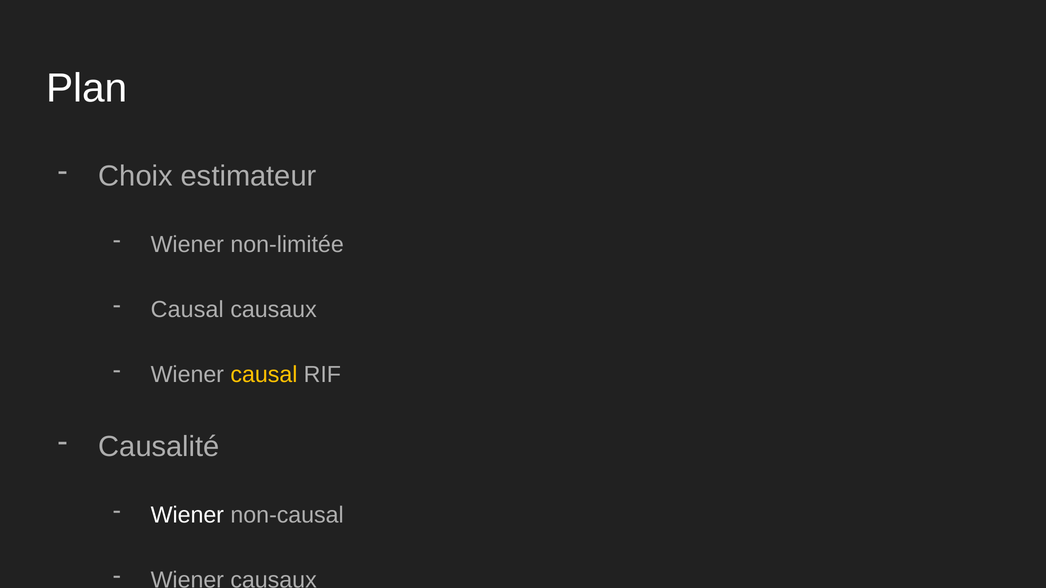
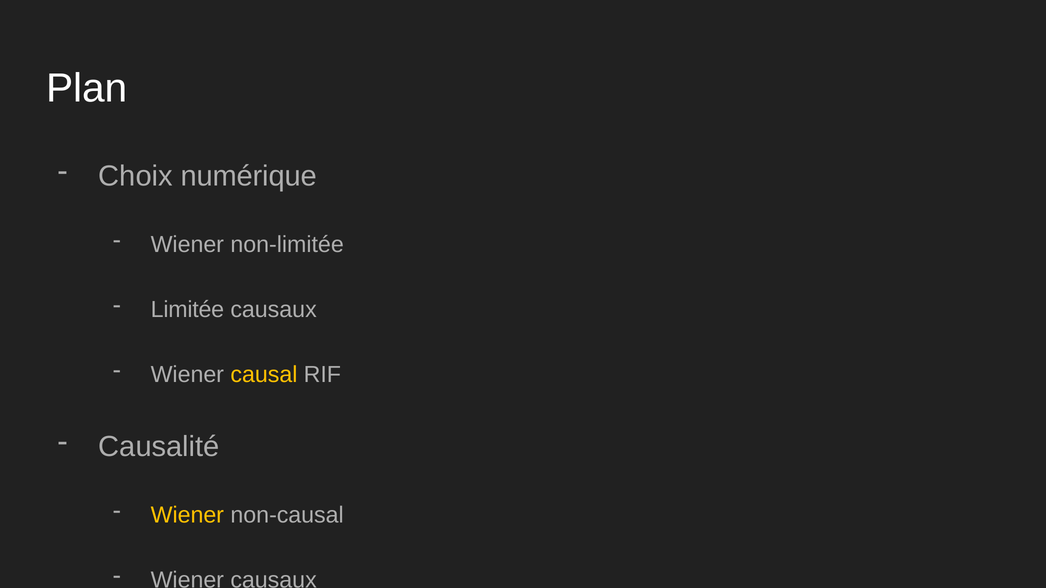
estimateur: estimateur -> numérique
Causal at (187, 310): Causal -> Limitée
Wiener at (187, 515) colour: white -> yellow
